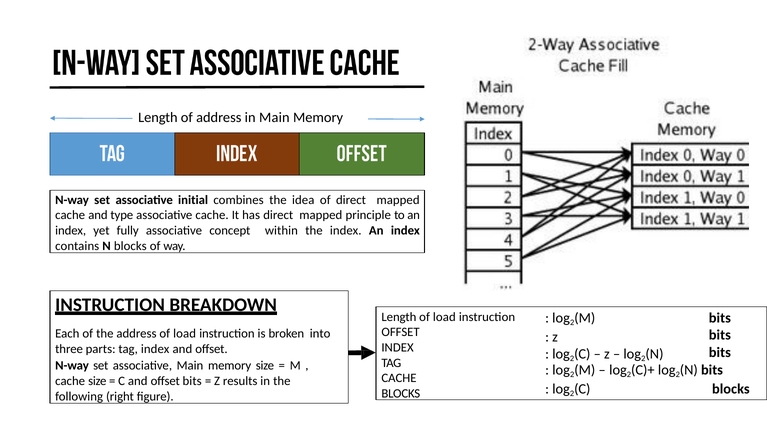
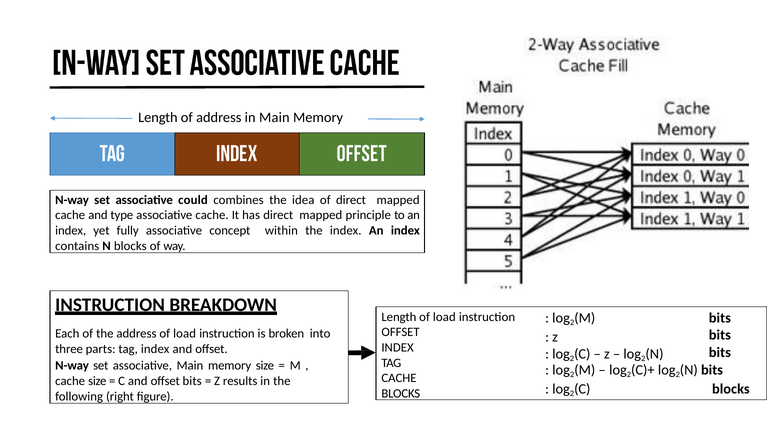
initial: initial -> could
